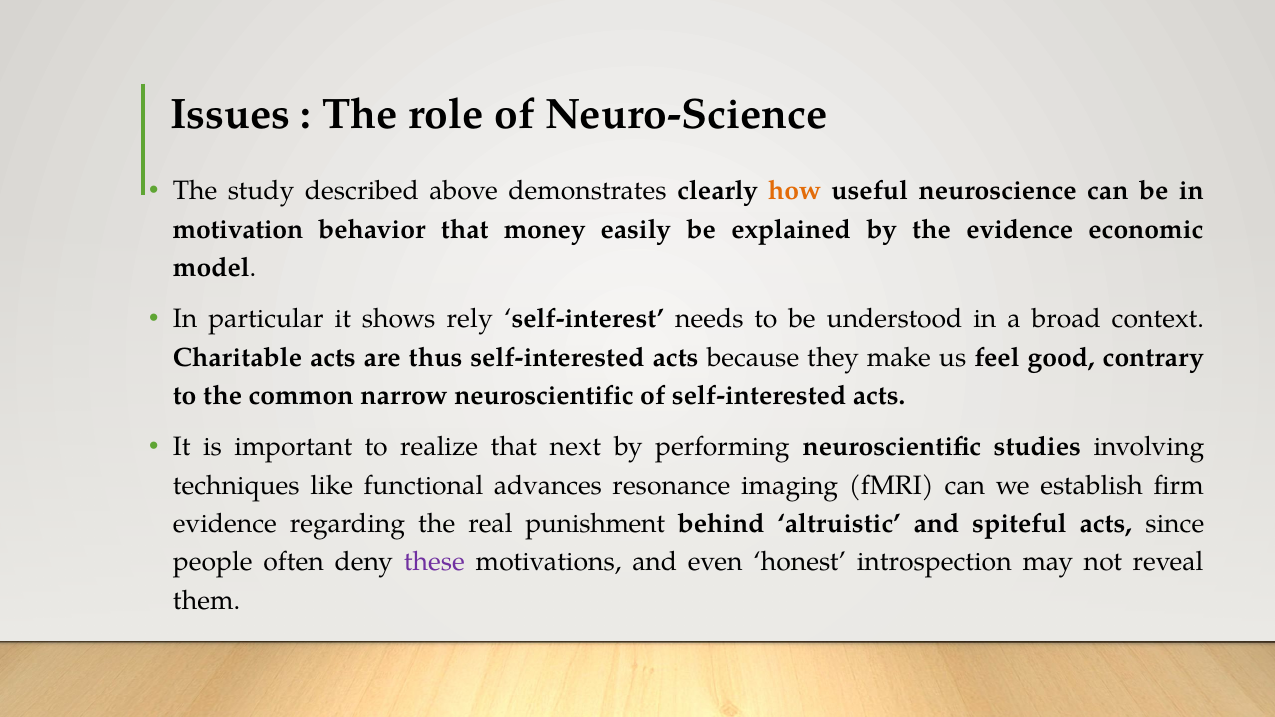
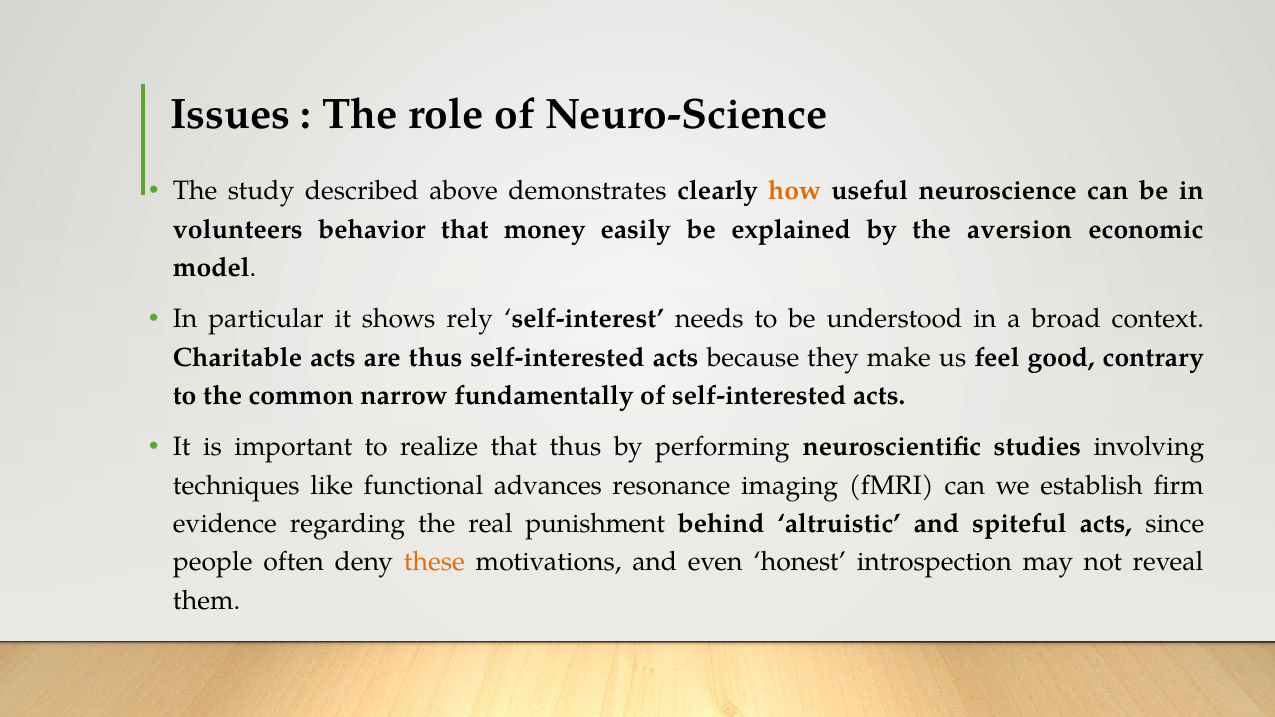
motivation: motivation -> volunteers
the evidence: evidence -> aversion
narrow neuroscientific: neuroscientific -> fundamentally
that next: next -> thus
these colour: purple -> orange
